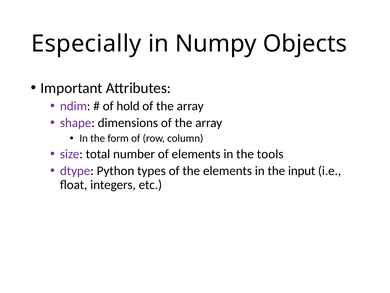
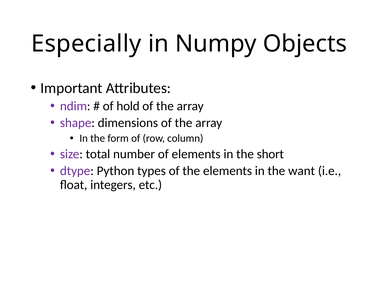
tools: tools -> short
input: input -> want
